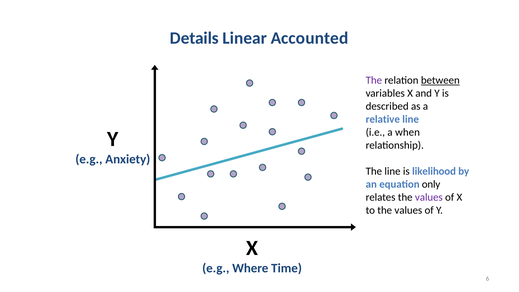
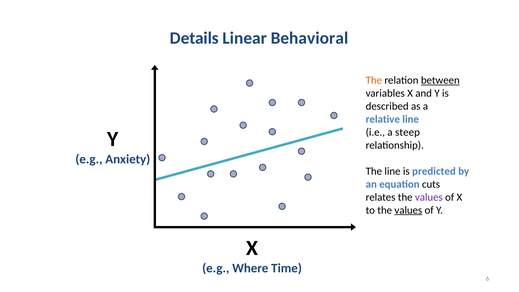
Accounted: Accounted -> Behavioral
The at (374, 80) colour: purple -> orange
when: when -> steep
likelihood: likelihood -> predicted
only: only -> cuts
values at (408, 210) underline: none -> present
